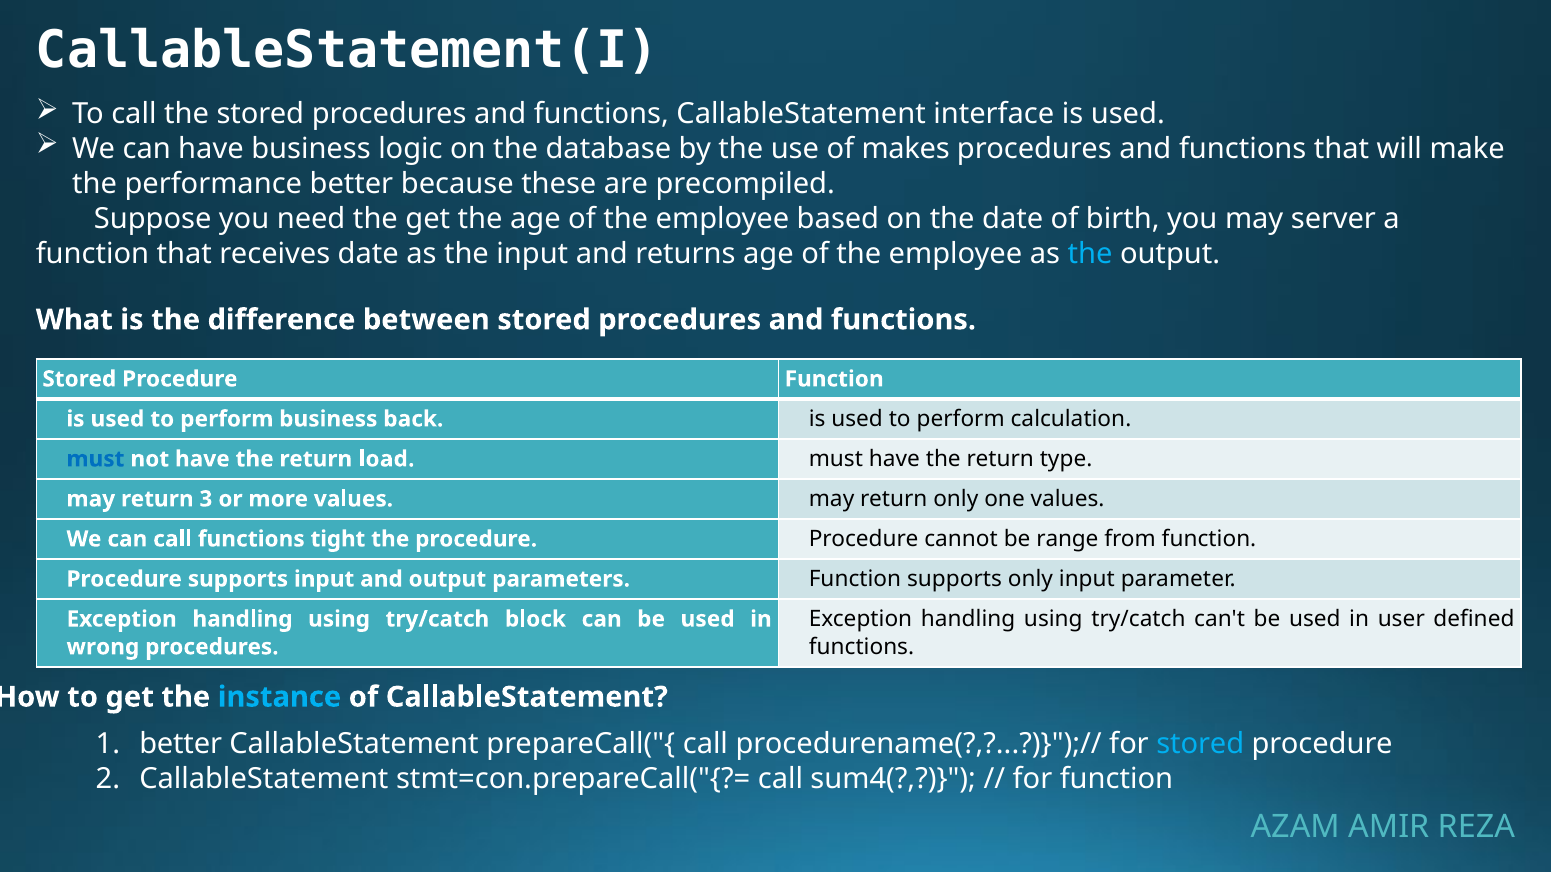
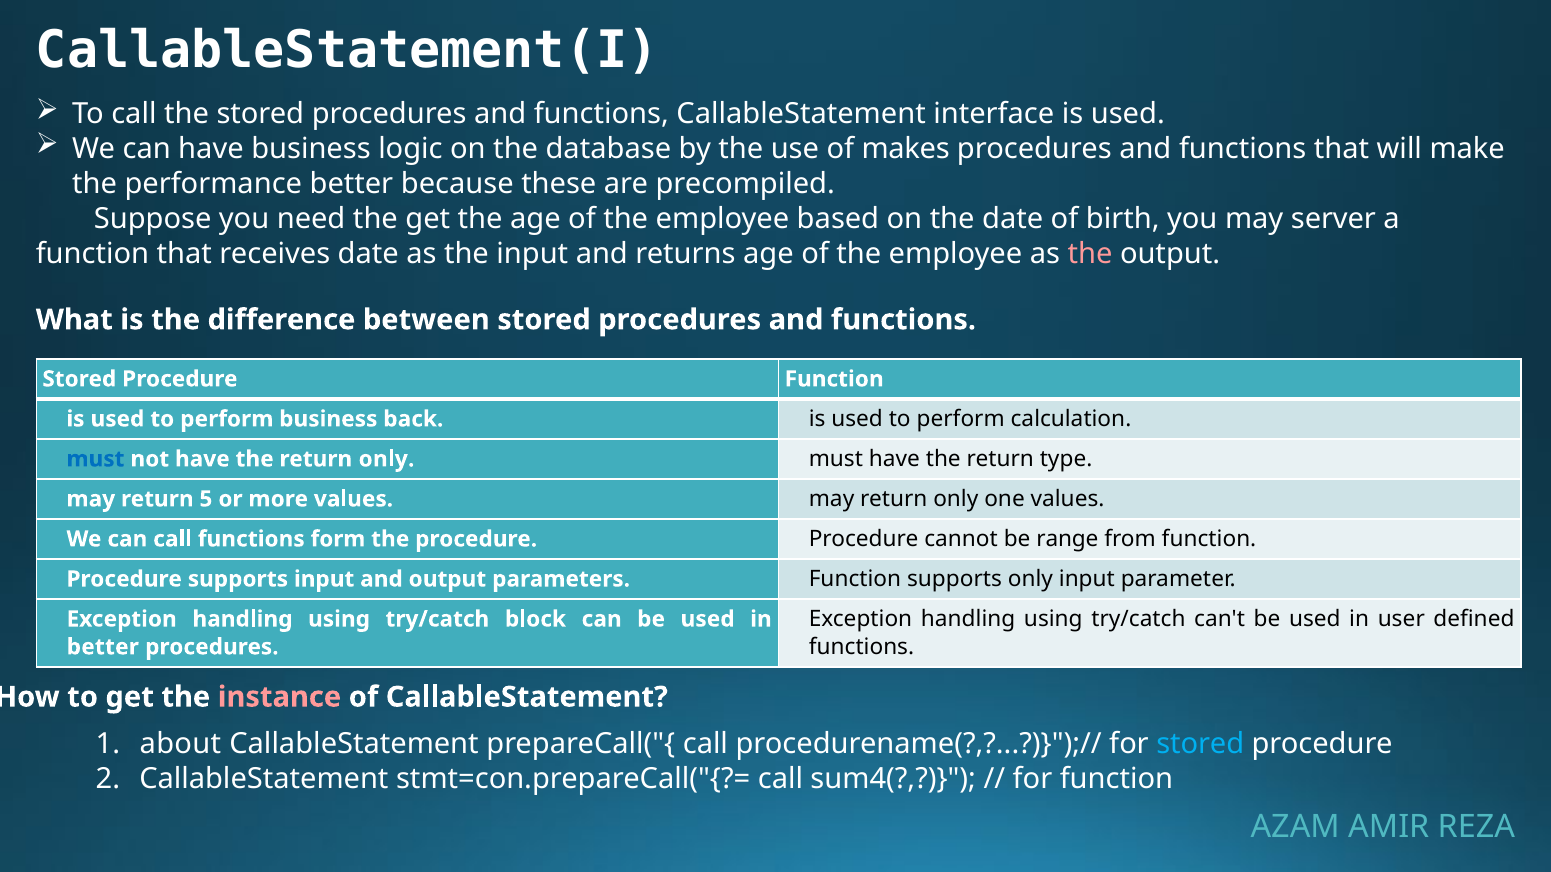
the at (1090, 254) colour: light blue -> pink
the return load: load -> only
3: 3 -> 5
tight: tight -> form
wrong at (103, 647): wrong -> better
instance colour: light blue -> pink
better at (181, 744): better -> about
